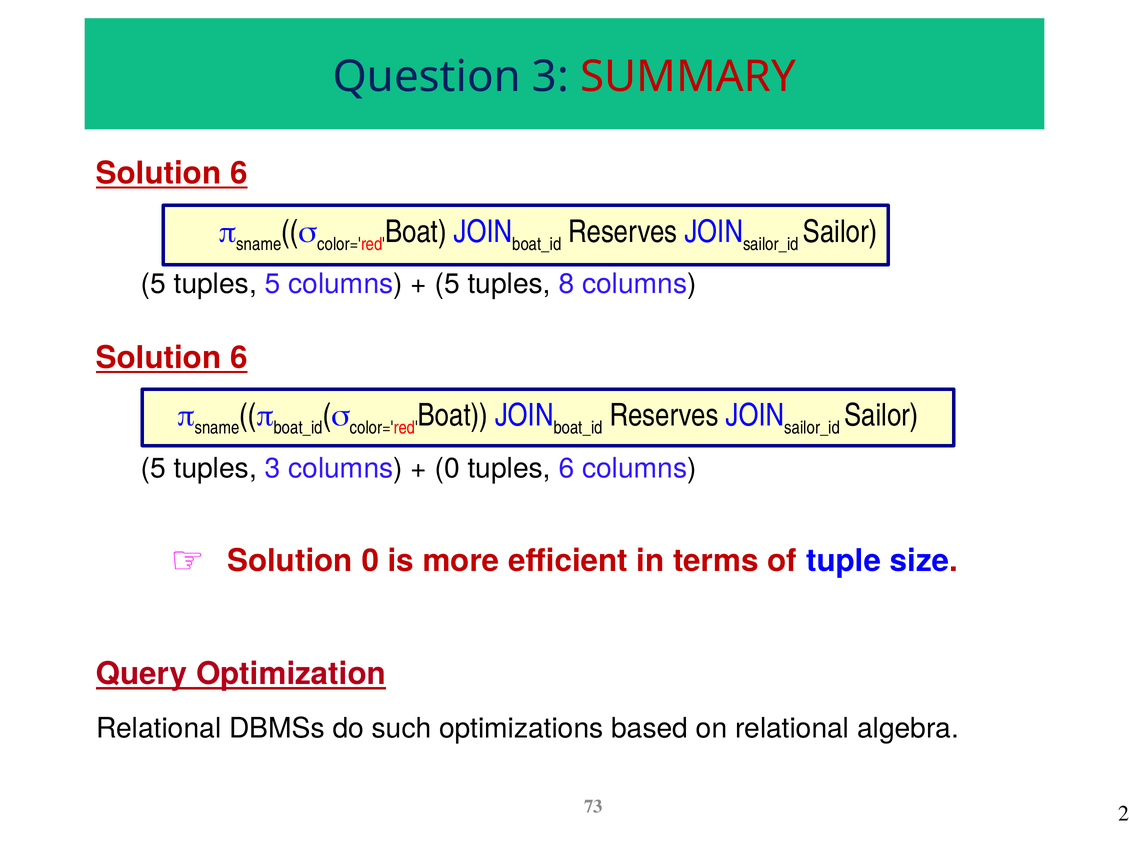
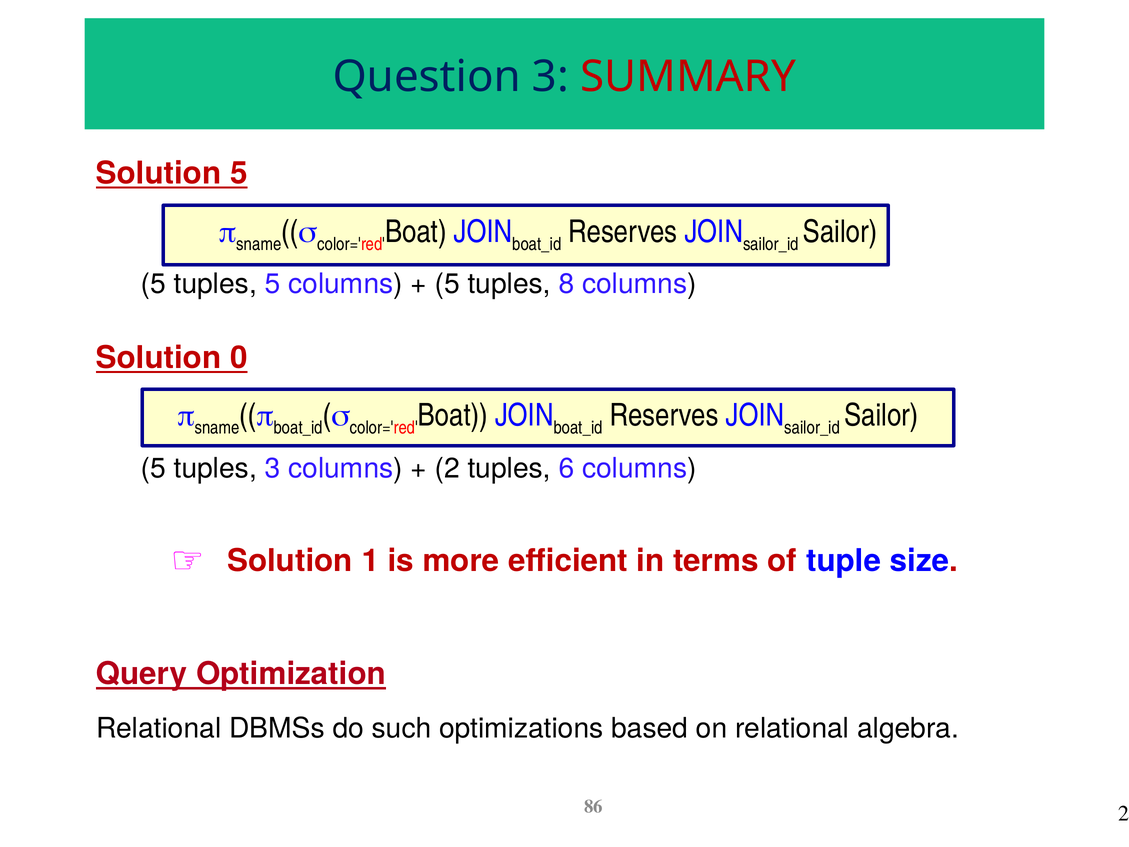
6 at (239, 173): 6 -> 5
6 at (239, 358): 6 -> 0
0 at (447, 468): 0 -> 2
Solution 0: 0 -> 1
73: 73 -> 86
